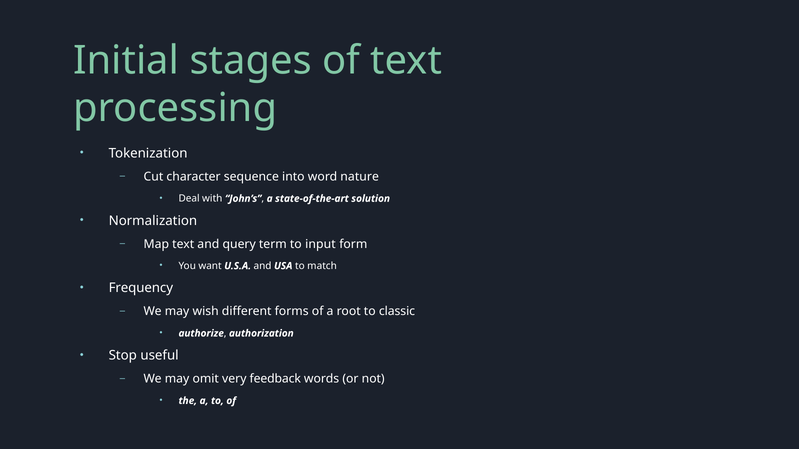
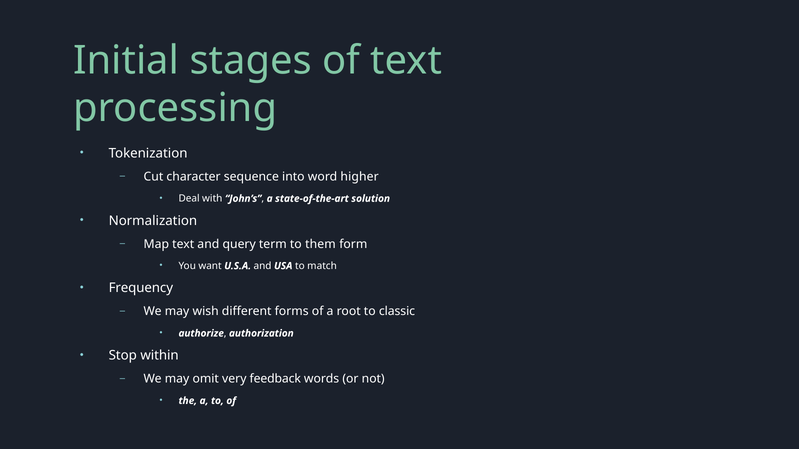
nature: nature -> higher
input: input -> them
useful: useful -> within
